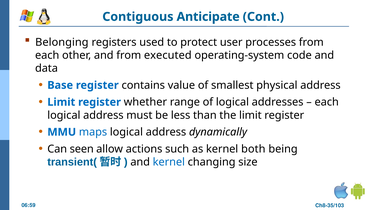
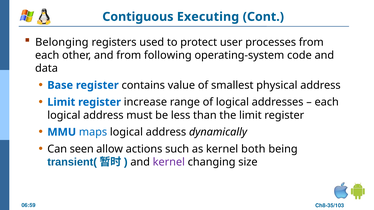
Anticipate: Anticipate -> Executing
executed: executed -> following
whether: whether -> increase
kernel at (169, 162) colour: blue -> purple
